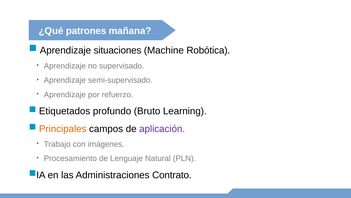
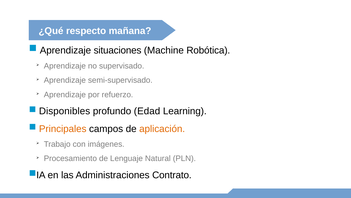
patrones: patrones -> respecto
Etiquetados: Etiquetados -> Disponibles
Bruto: Bruto -> Edad
aplicación colour: purple -> orange
